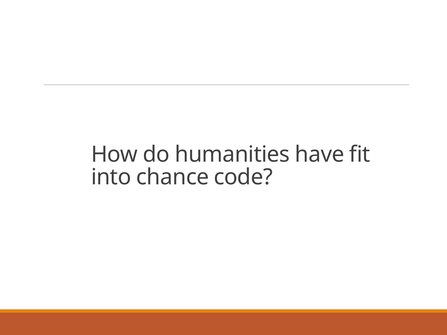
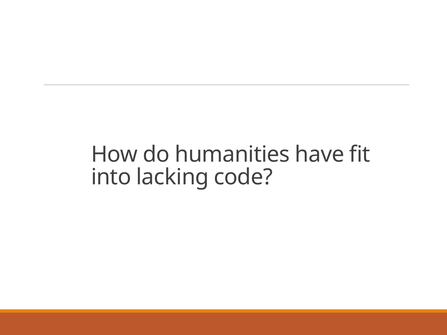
chance: chance -> lacking
